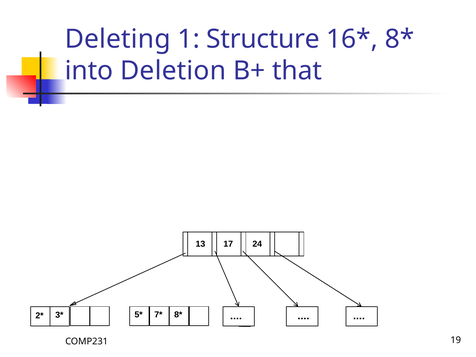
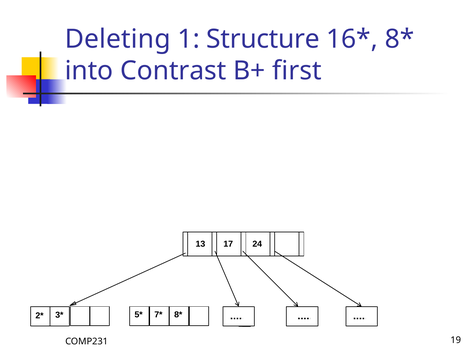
Deletion: Deletion -> Contrast
that: that -> first
